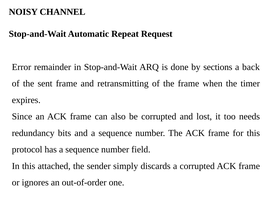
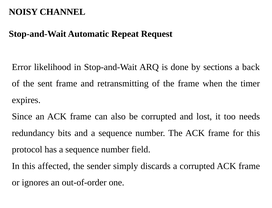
remainder: remainder -> likelihood
attached: attached -> affected
